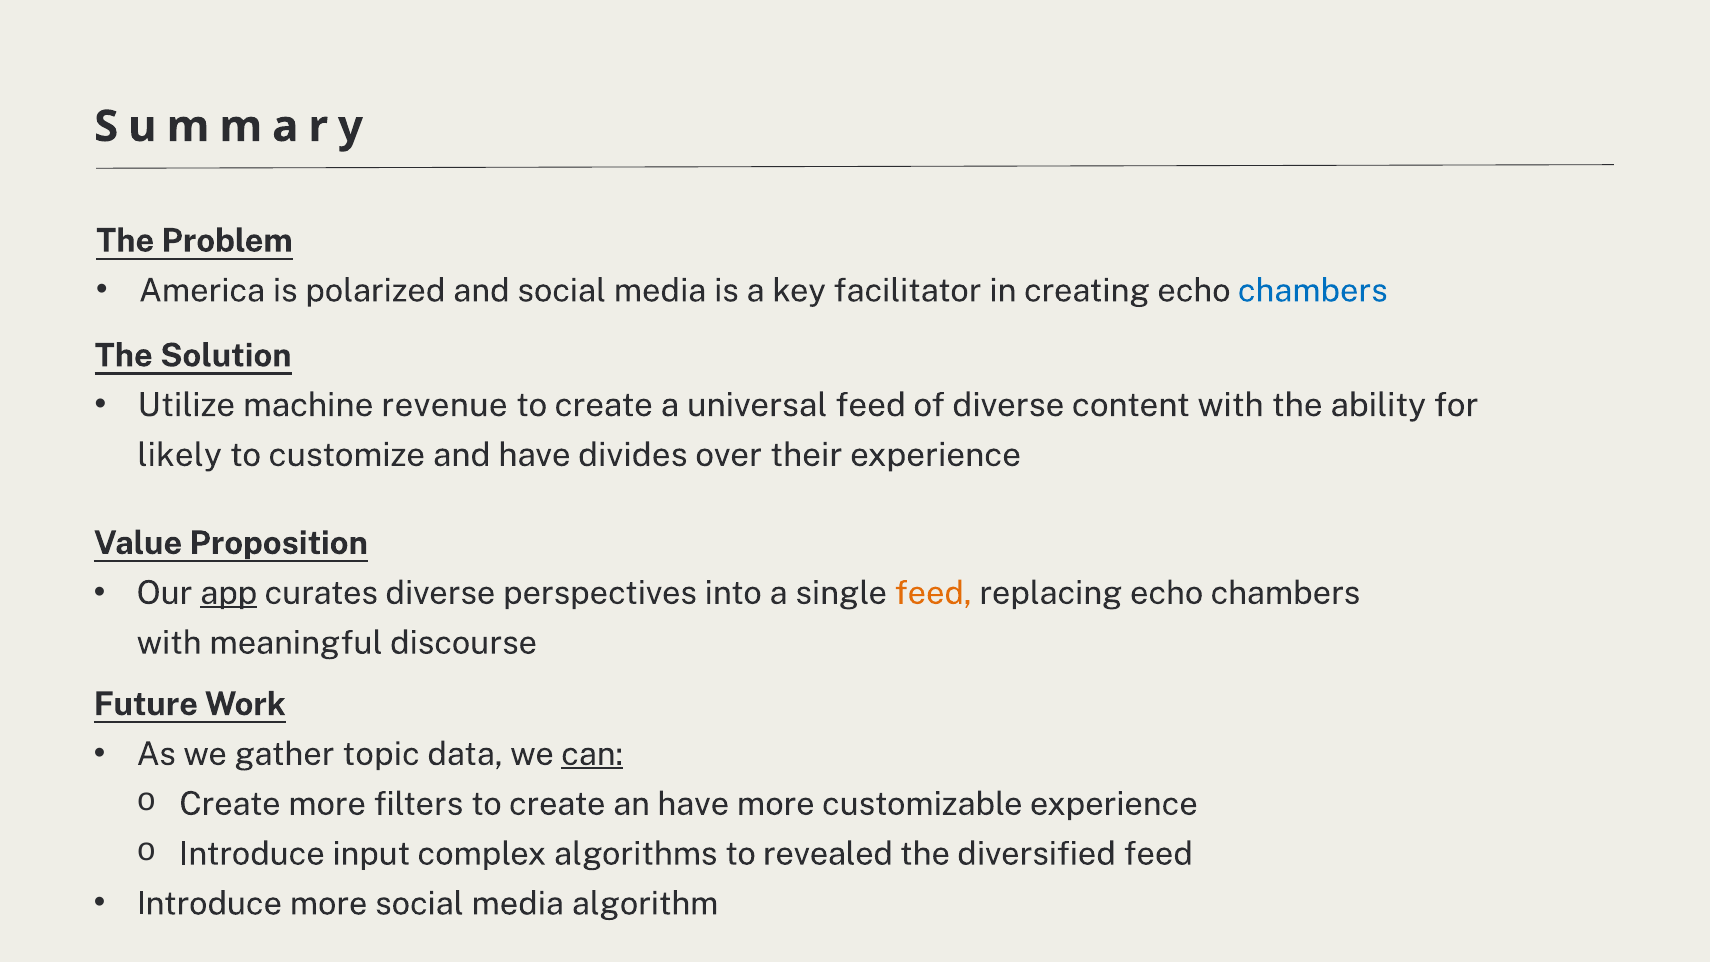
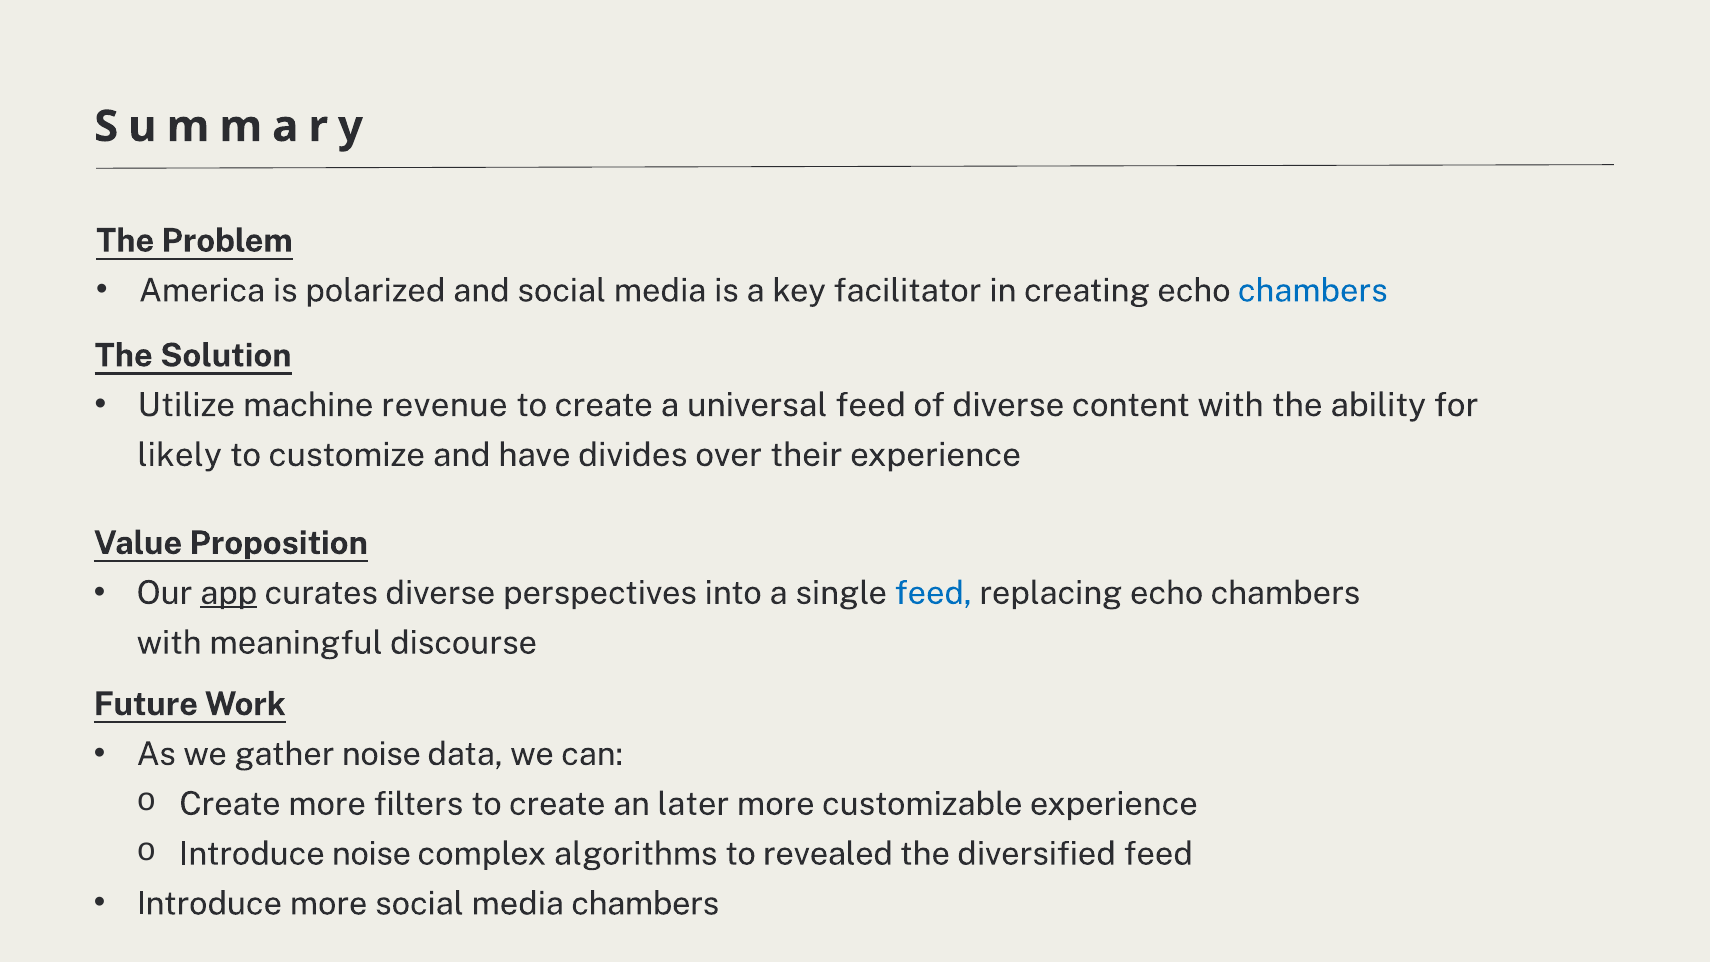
feed at (933, 593) colour: orange -> blue
gather topic: topic -> noise
can underline: present -> none
an have: have -> later
Introduce input: input -> noise
media algorithm: algorithm -> chambers
